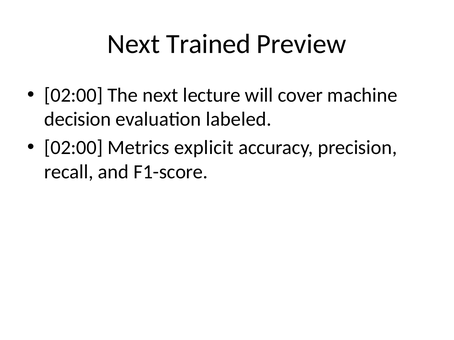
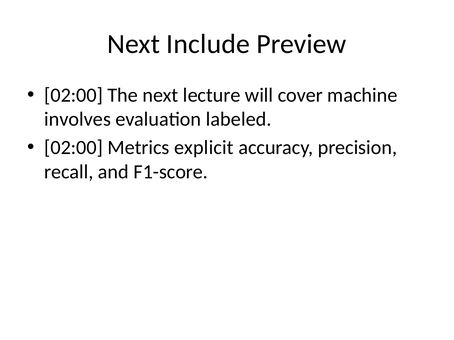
Trained: Trained -> Include
decision: decision -> involves
